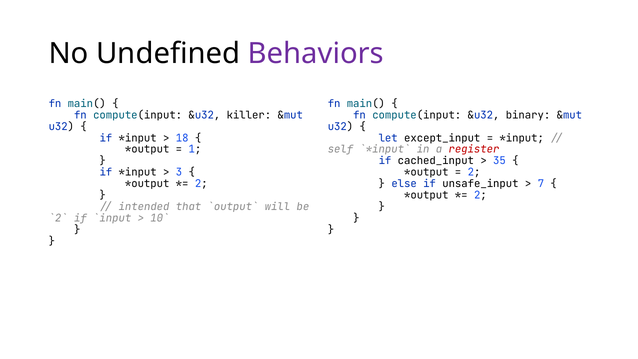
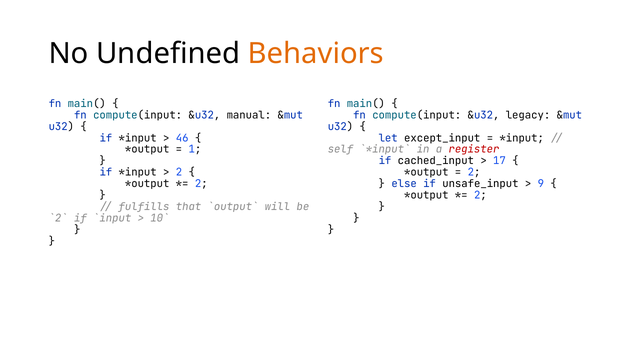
Behaviors colour: purple -> orange
killer: killer -> manual
binary: binary -> legacy
18: 18 -> 46
35: 35 -> 17
3 at (179, 172): 3 -> 2
7: 7 -> 9
intended: intended -> fulfills
